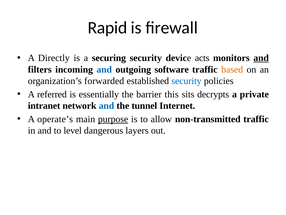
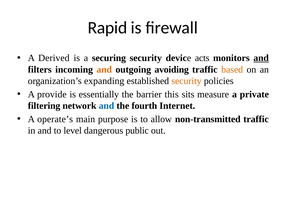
Directly: Directly -> Derived
and at (104, 69) colour: blue -> orange
software: software -> avoiding
forwarded: forwarded -> expanding
security at (186, 81) colour: blue -> orange
referred: referred -> provide
decrypts: decrypts -> measure
intranet: intranet -> filtering
tunnel: tunnel -> fourth
purpose underline: present -> none
layers: layers -> public
